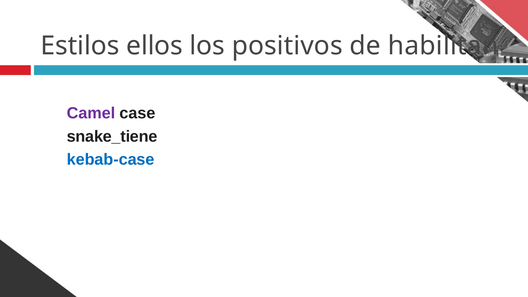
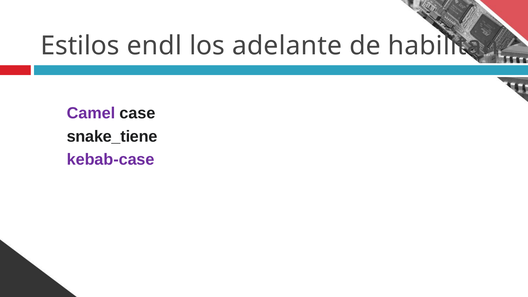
ellos: ellos -> endl
positivos: positivos -> adelante
kebab-case colour: blue -> purple
